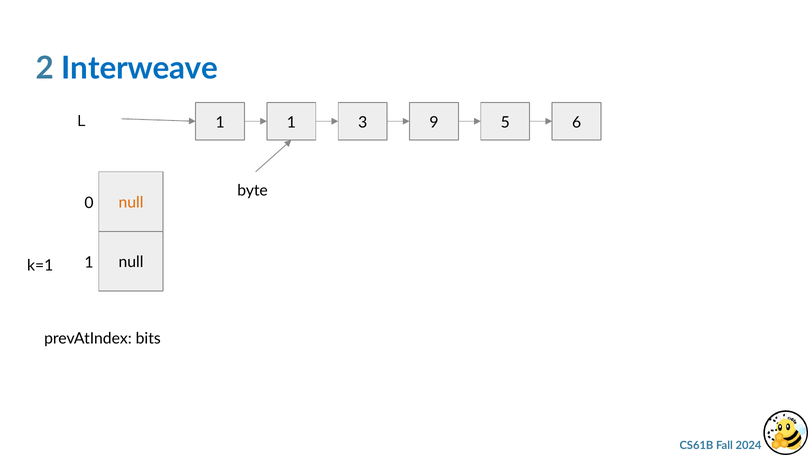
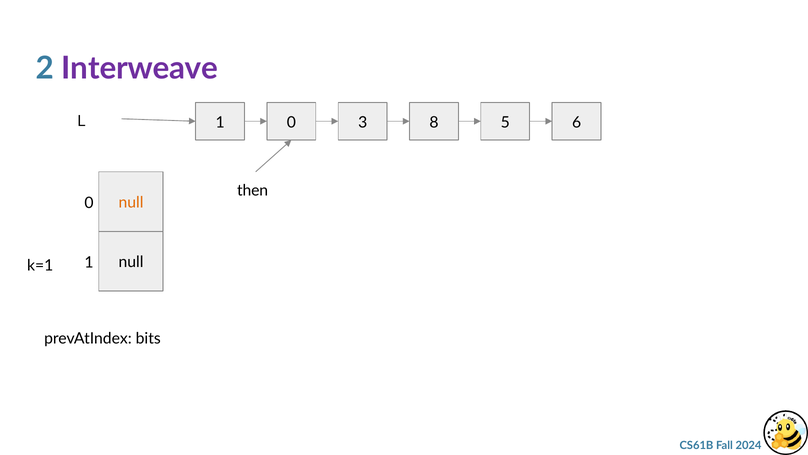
Interweave colour: blue -> purple
1 1: 1 -> 0
9: 9 -> 8
byte: byte -> then
